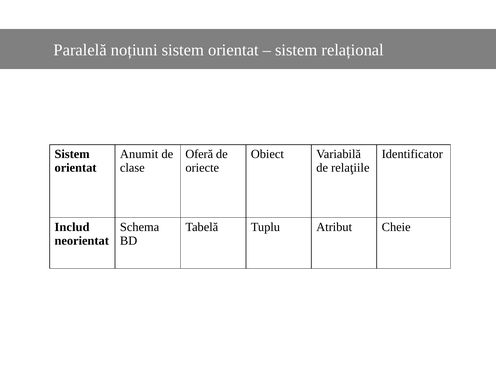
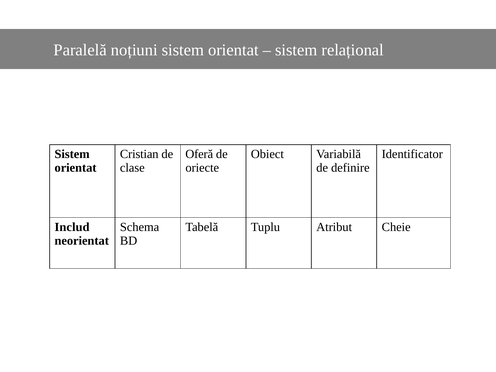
Anumit: Anumit -> Cristian
relaţiile: relaţiile -> definire
